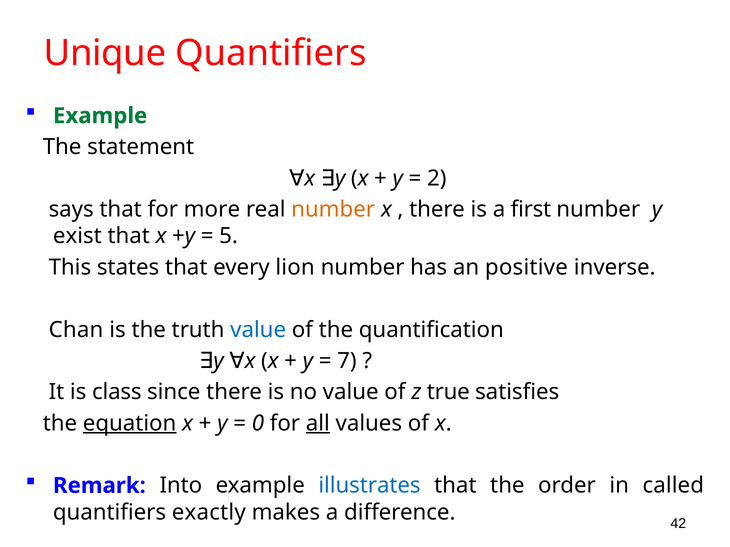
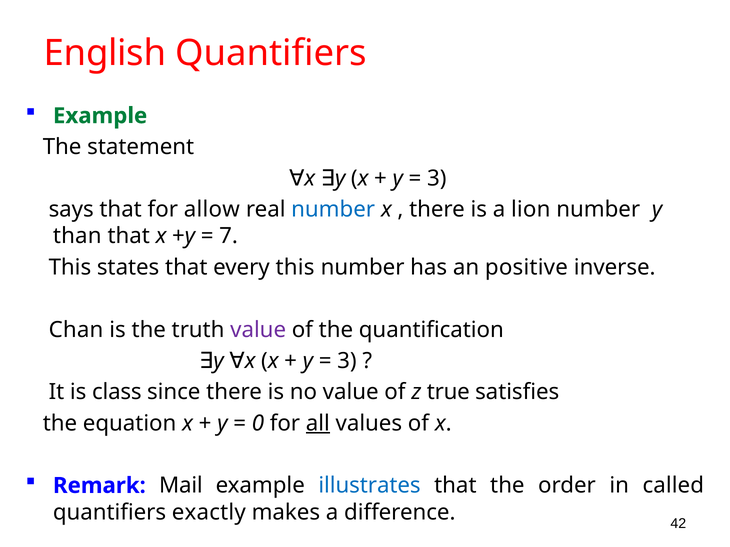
Unique: Unique -> English
2 at (437, 178): 2 -> 3
more: more -> allow
number at (333, 210) colour: orange -> blue
first: first -> lion
exist: exist -> than
5: 5 -> 7
every lion: lion -> this
value at (258, 330) colour: blue -> purple
7 at (347, 361): 7 -> 3
equation underline: present -> none
Into: Into -> Mail
